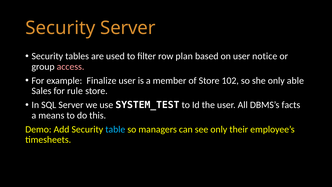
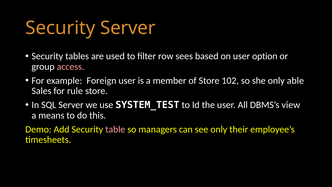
plan: plan -> sees
notice: notice -> option
Finalize: Finalize -> Foreign
facts: facts -> view
table colour: light blue -> pink
